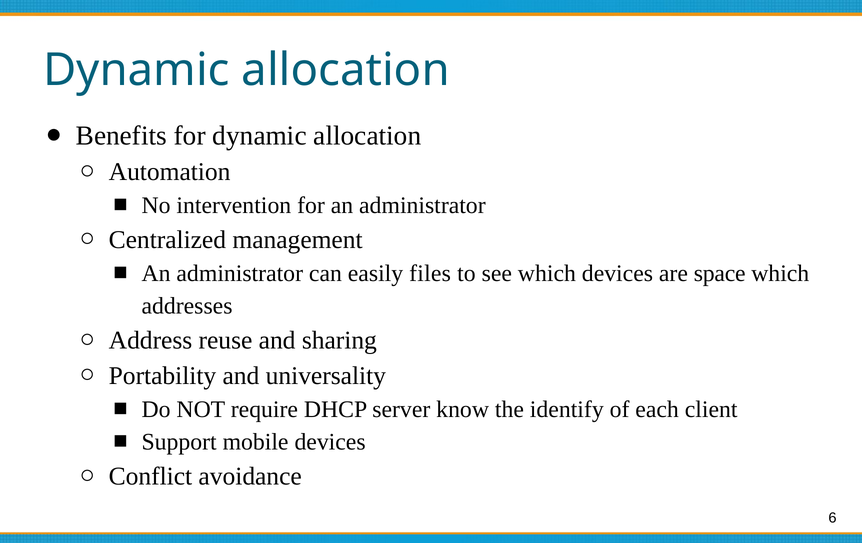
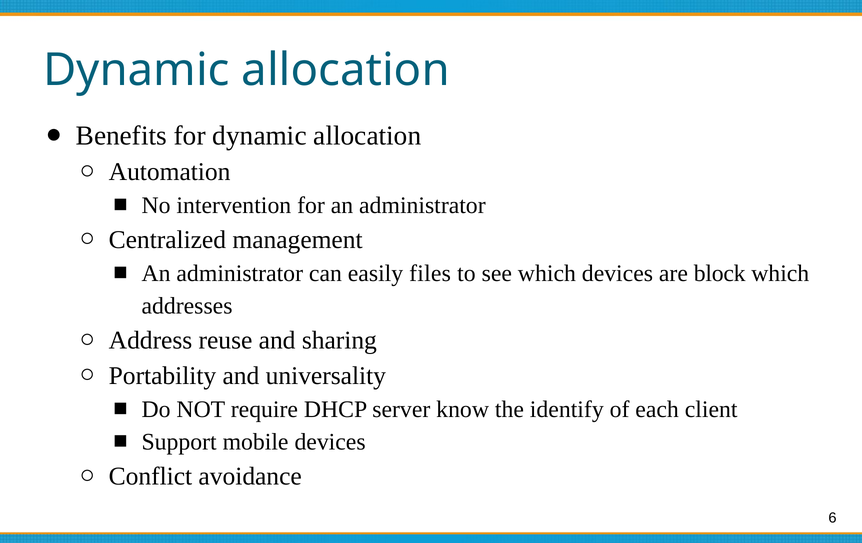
space: space -> block
